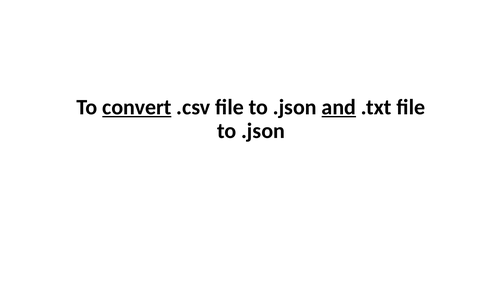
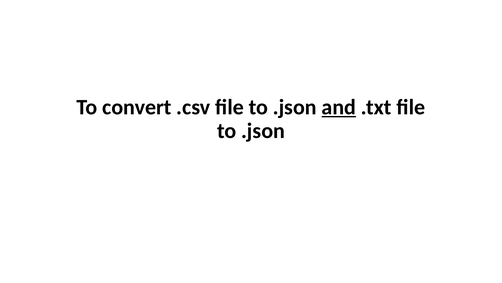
convert underline: present -> none
